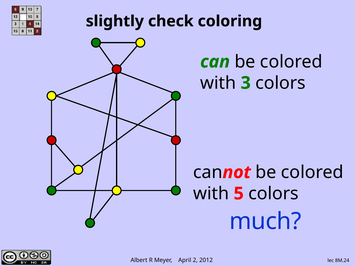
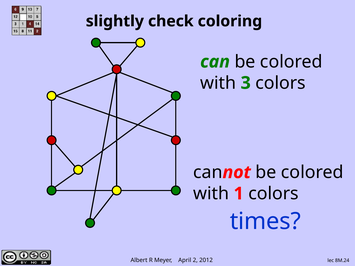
5: 5 -> 1
much: much -> times
